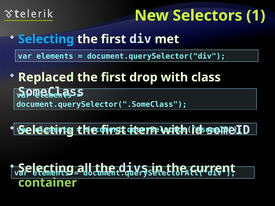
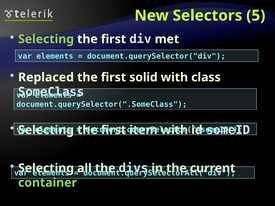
1: 1 -> 5
Selecting at (46, 39) colour: light blue -> light green
drop: drop -> solid
